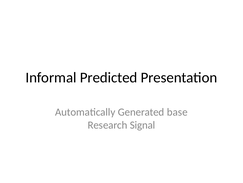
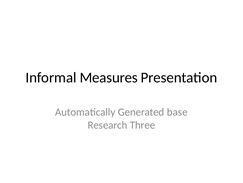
Predicted: Predicted -> Measures
Signal: Signal -> Three
